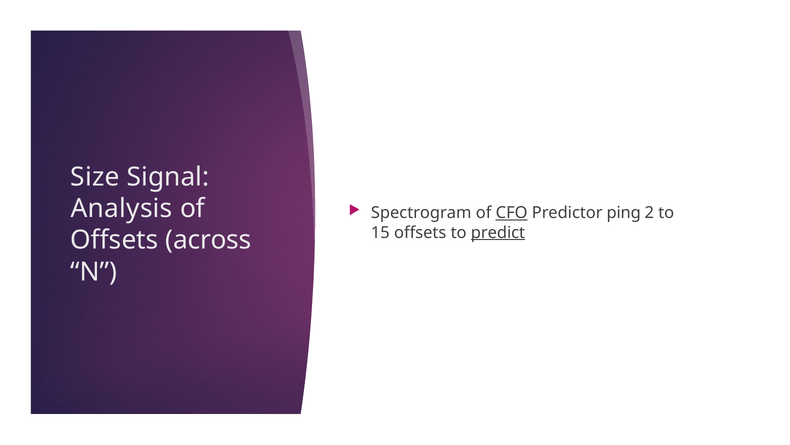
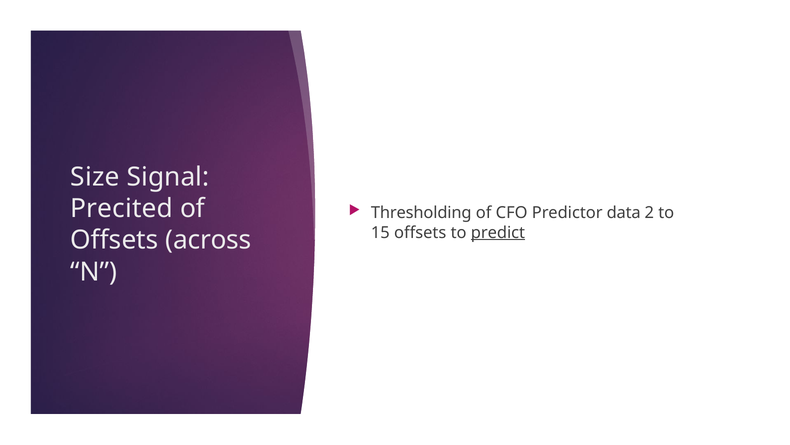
Analysis: Analysis -> Precited
Spectrogram: Spectrogram -> Thresholding
CFO underline: present -> none
ping: ping -> data
